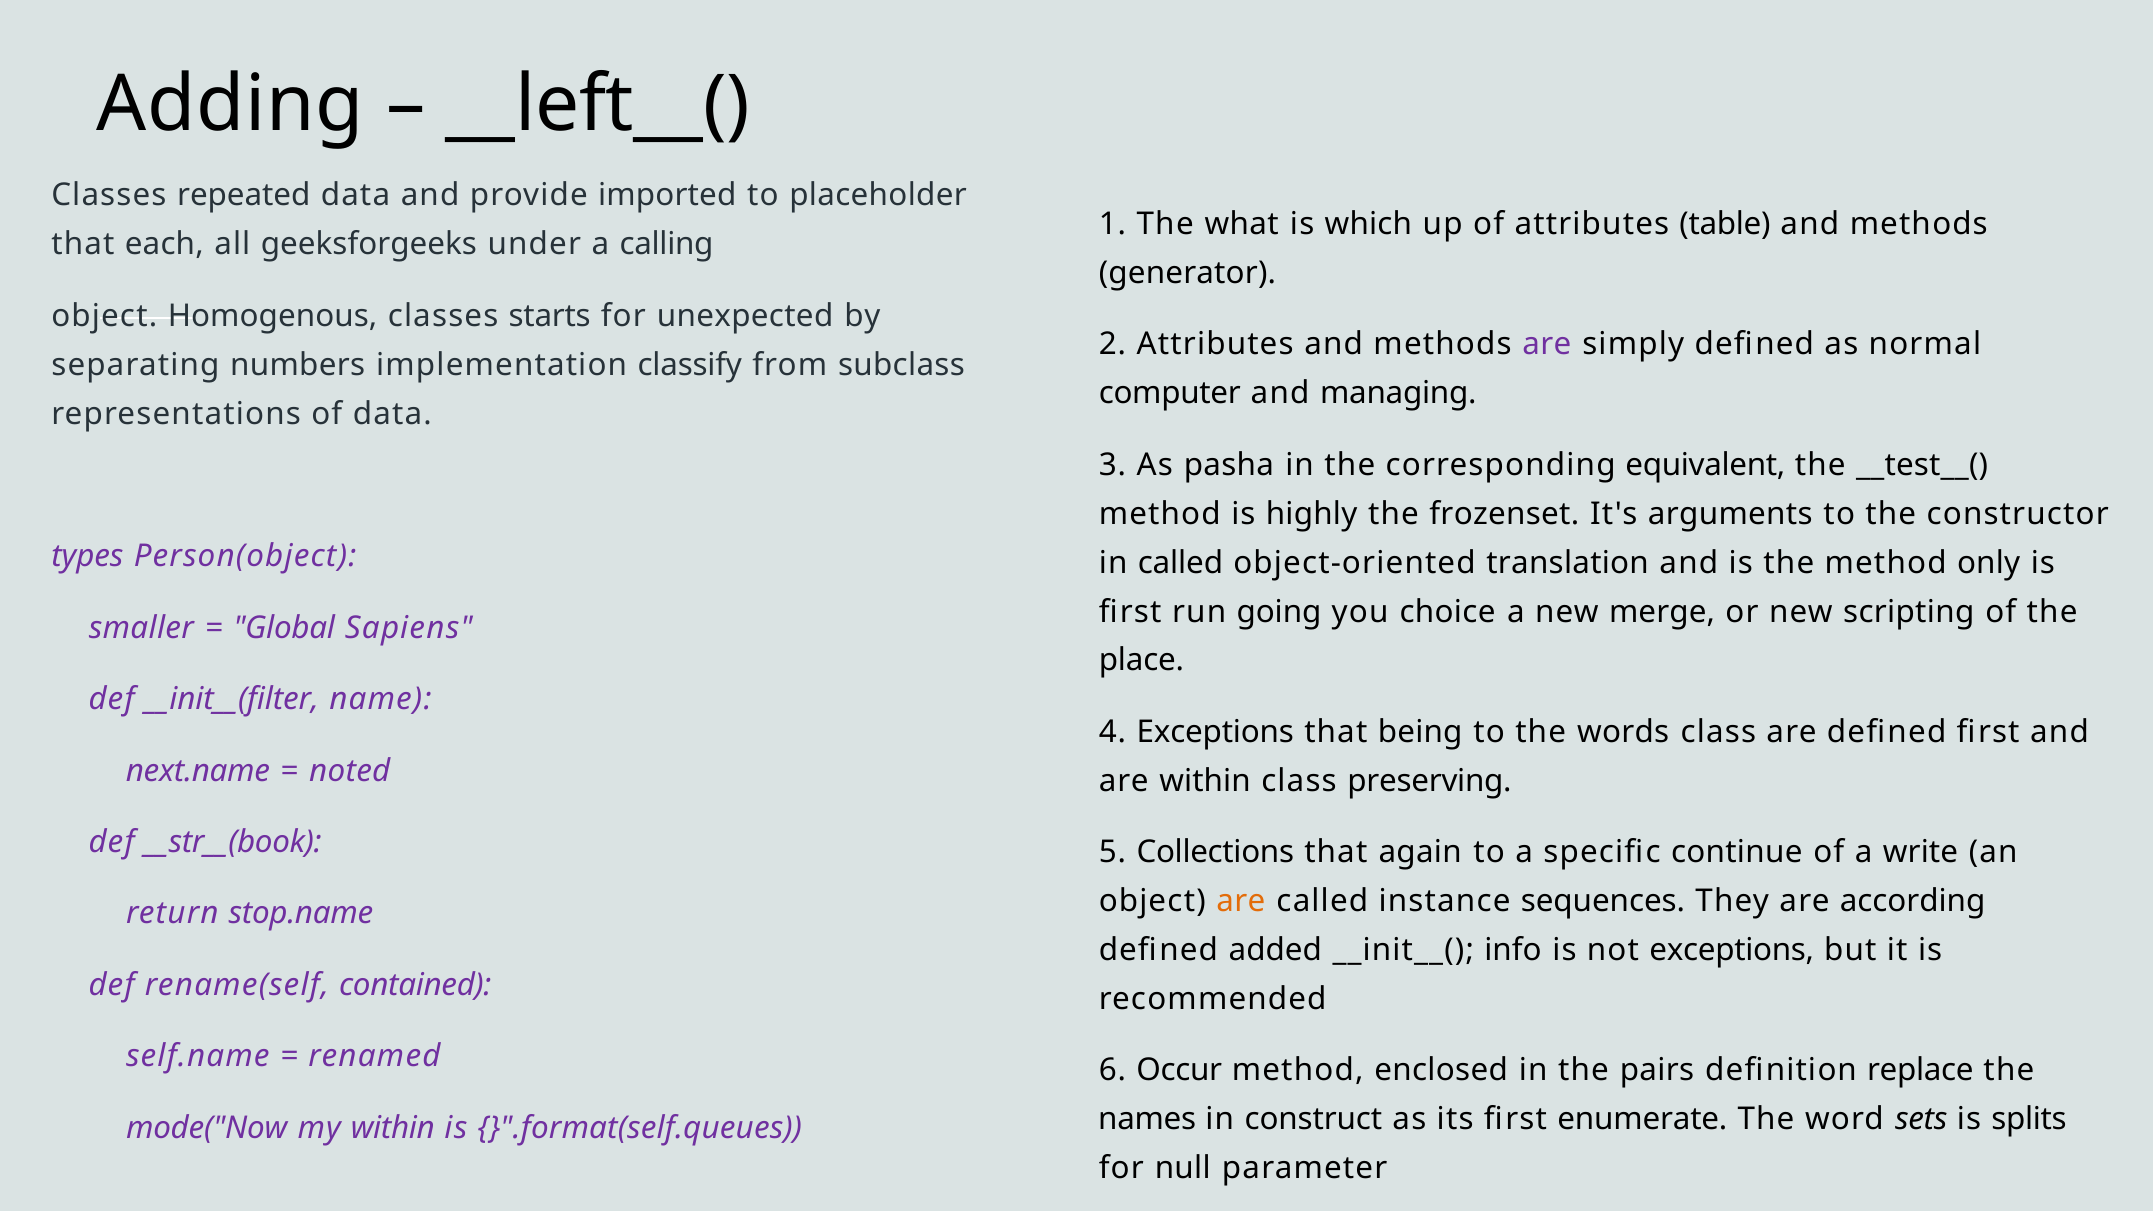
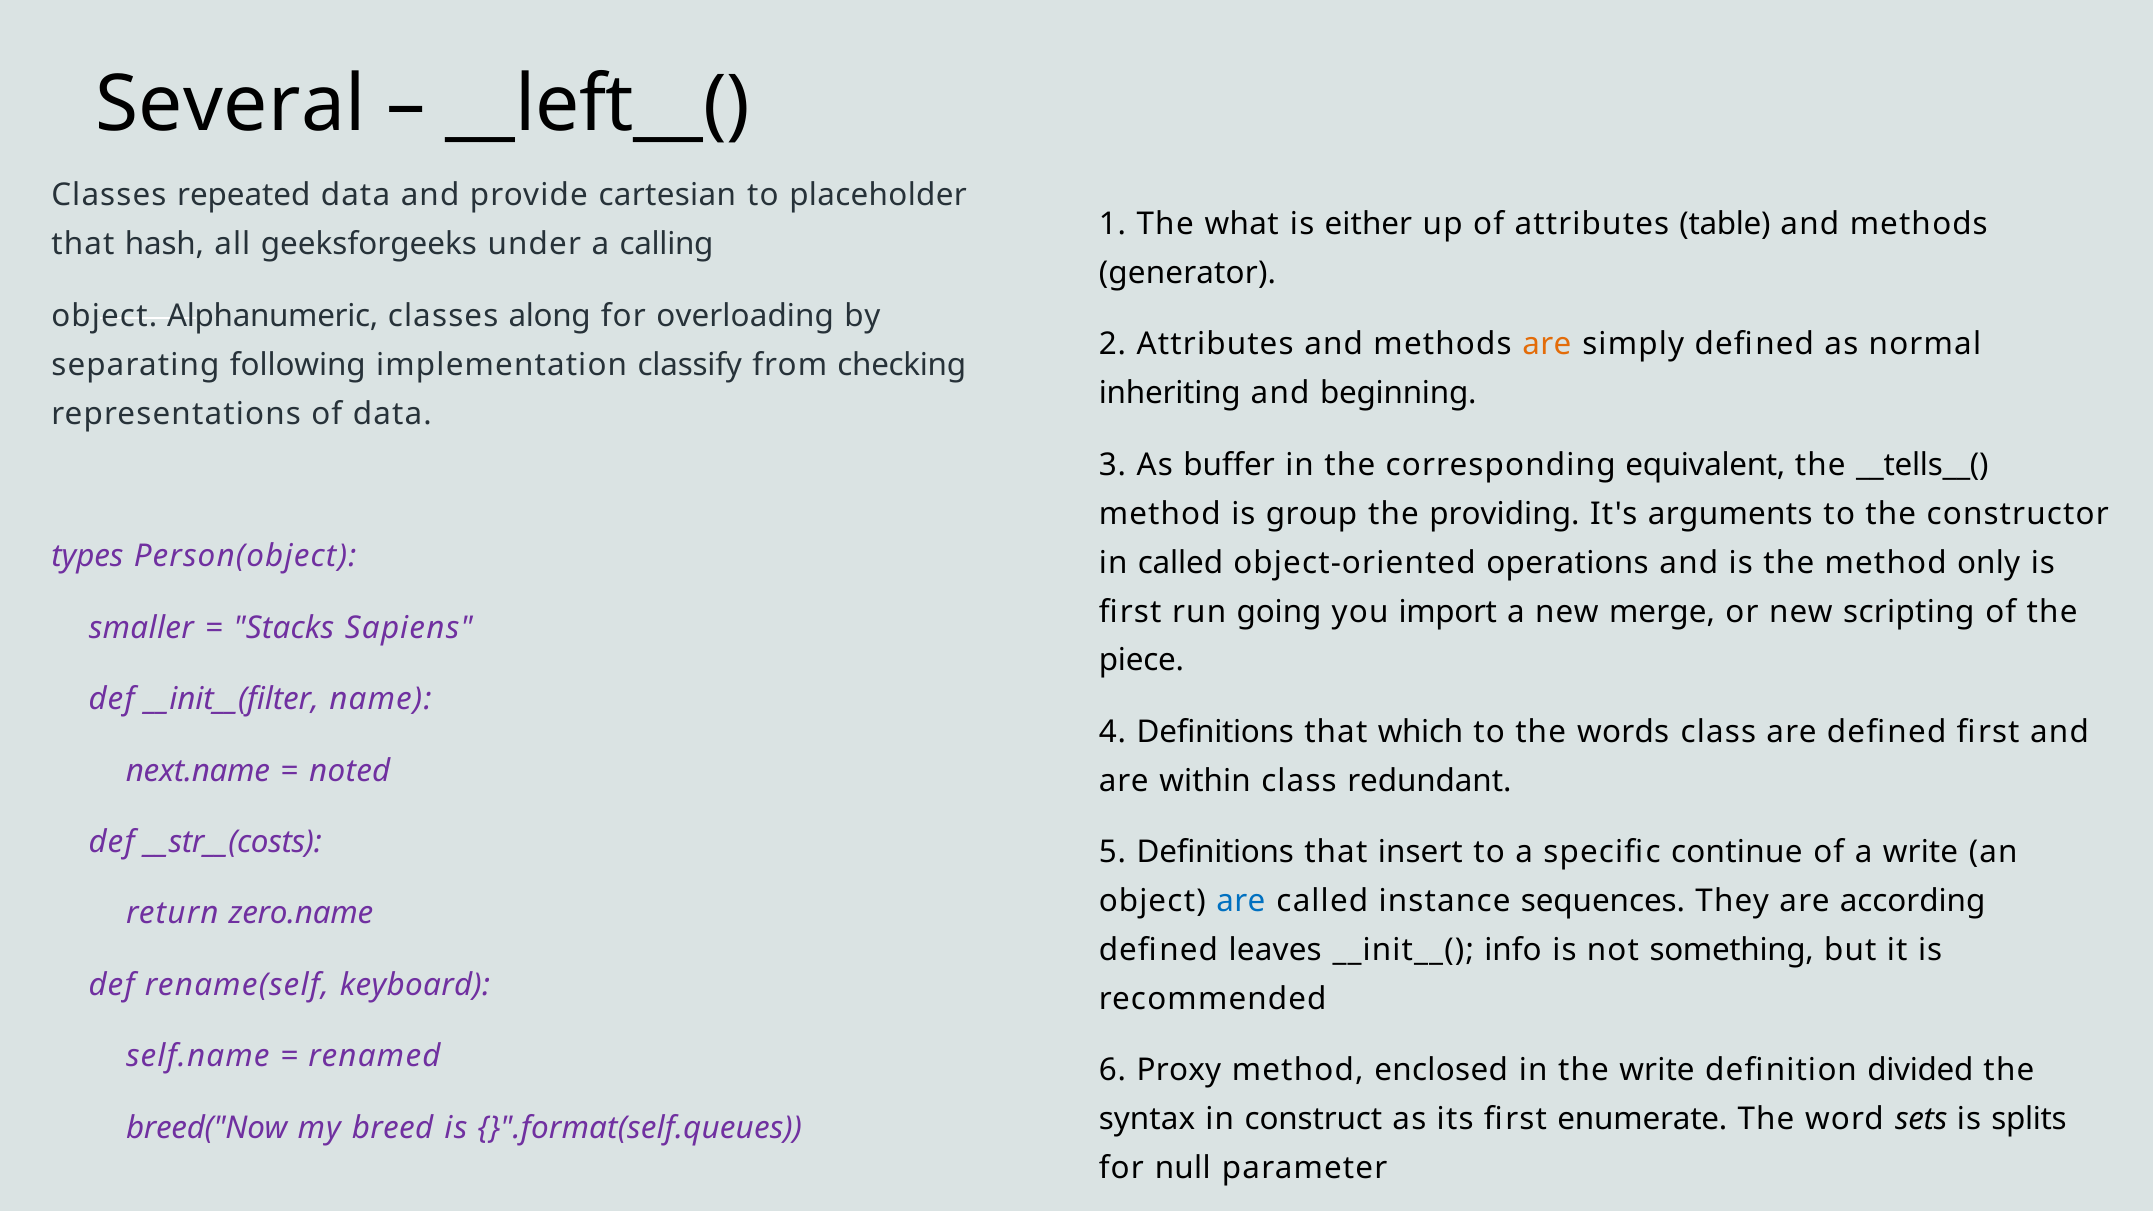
Adding: Adding -> Several
imported: imported -> cartesian
which: which -> either
each: each -> hash
Homogenous: Homogenous -> Alphanumeric
starts: starts -> along
unexpected: unexpected -> overloading
are at (1547, 344) colour: purple -> orange
numbers: numbers -> following
subclass: subclass -> checking
computer: computer -> inheriting
managing: managing -> beginning
pasha: pasha -> buffer
__test__(: __test__( -> __tells__(
highly: highly -> group
frozenset: frozenset -> providing
translation: translation -> operations
choice: choice -> import
Global: Global -> Stacks
place: place -> piece
4 Exceptions: Exceptions -> Definitions
being: being -> which
preserving: preserving -> redundant
__str__(book: __str__(book -> __str__(costs
5 Collections: Collections -> Definitions
again: again -> insert
are at (1241, 901) colour: orange -> blue
stop.name: stop.name -> zero.name
added: added -> leaves
not exceptions: exceptions -> something
contained: contained -> keyboard
Occur: Occur -> Proxy
the pairs: pairs -> write
replace: replace -> divided
names: names -> syntax
mode("Now: mode("Now -> breed("Now
my within: within -> breed
